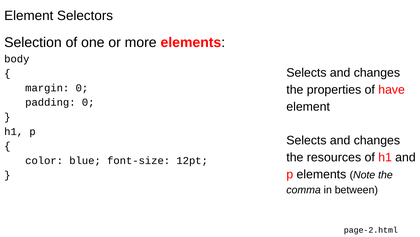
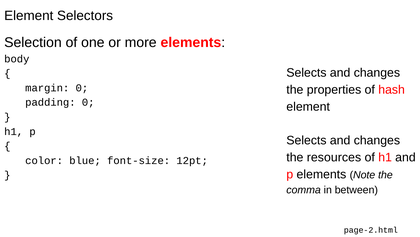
have: have -> hash
